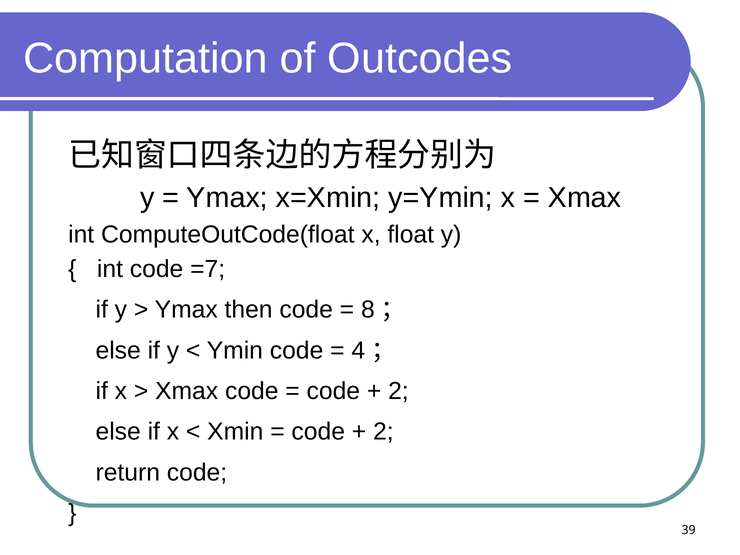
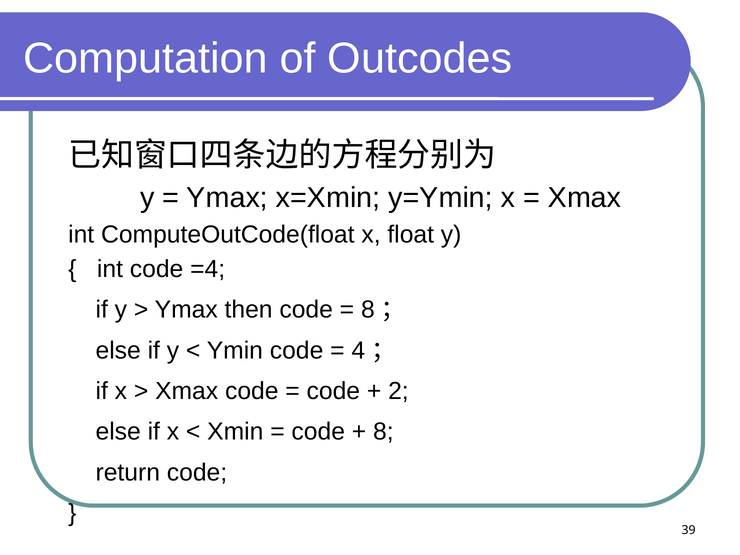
=7: =7 -> =4
2 at (383, 432): 2 -> 8
